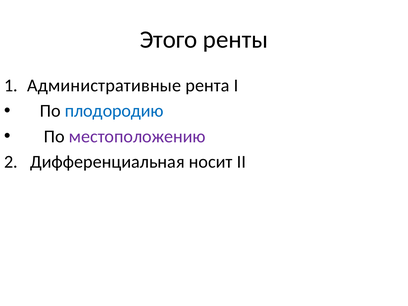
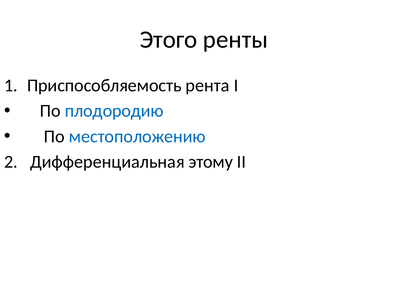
Административные: Административные -> Приспособляемость
местоположению colour: purple -> blue
носит: носит -> этому
